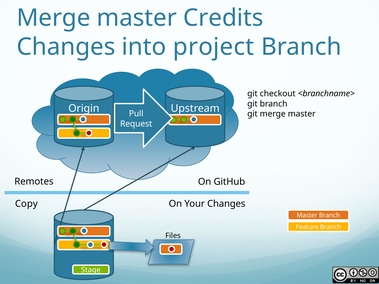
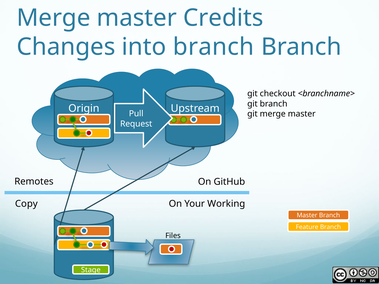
into project: project -> branch
Your Changes: Changes -> Working
